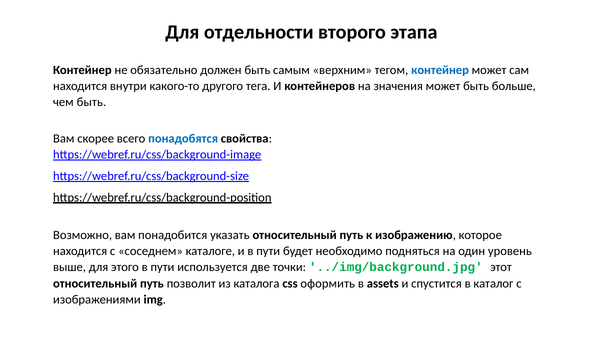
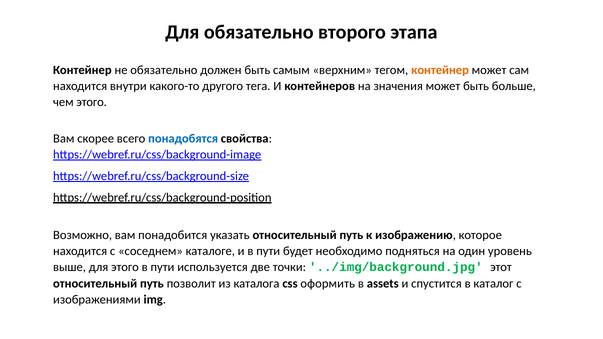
Для отдельности: отдельности -> обязательно
контейнер at (440, 70) colour: blue -> orange
чем быть: быть -> этого
